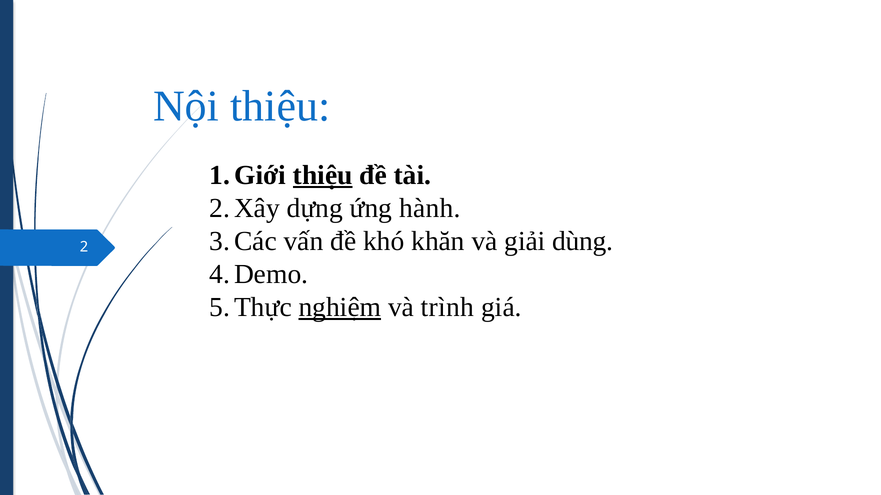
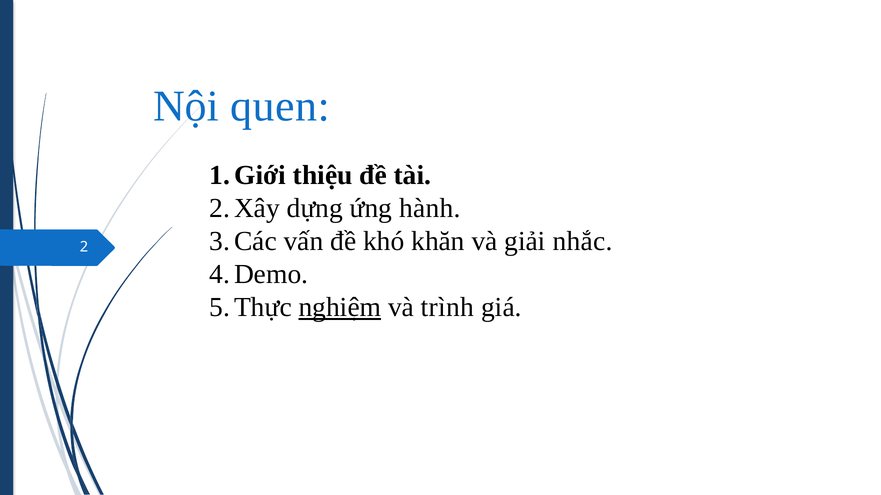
Nội thiệu: thiệu -> quen
thiệu at (323, 175) underline: present -> none
dùng: dùng -> nhắc
